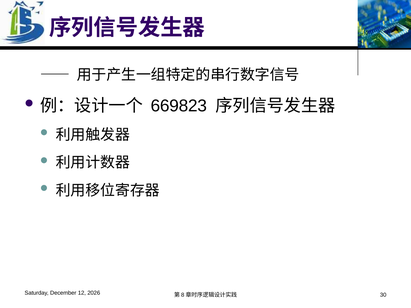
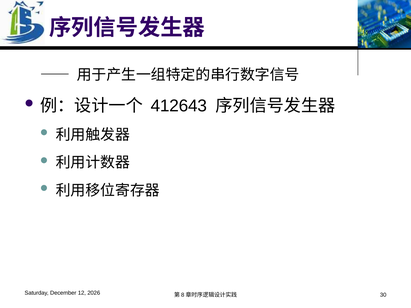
669823: 669823 -> 412643
